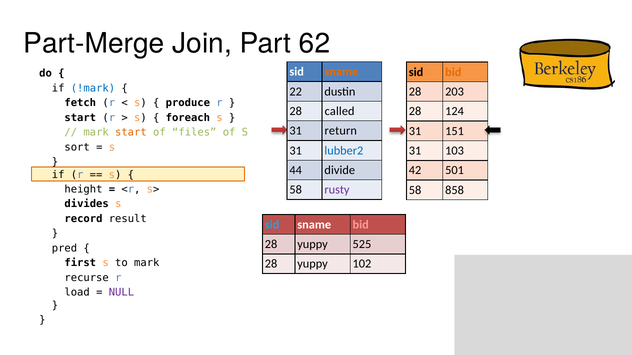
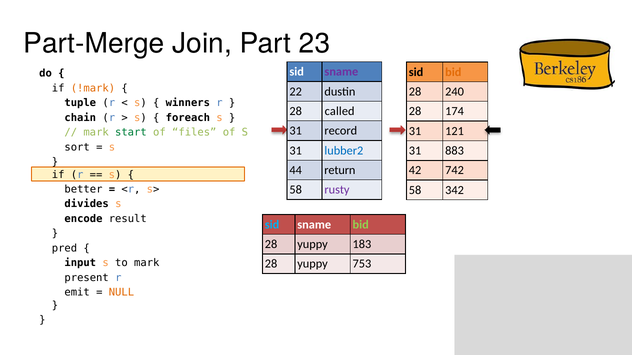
62: 62 -> 23
sname at (341, 72) colour: orange -> purple
!mark colour: blue -> orange
203: 203 -> 240
fetch: fetch -> tuple
produce: produce -> winners
124: 124 -> 174
start at (80, 118): start -> chain
return: return -> record
151: 151 -> 121
start at (131, 133) colour: orange -> green
103: 103 -> 883
divide: divide -> return
501: 501 -> 742
height: height -> better
858: 858 -> 342
record: record -> encode
bid at (361, 225) colour: pink -> light green
525: 525 -> 183
first: first -> input
102: 102 -> 753
recurse: recurse -> present
load: load -> emit
NULL colour: purple -> orange
